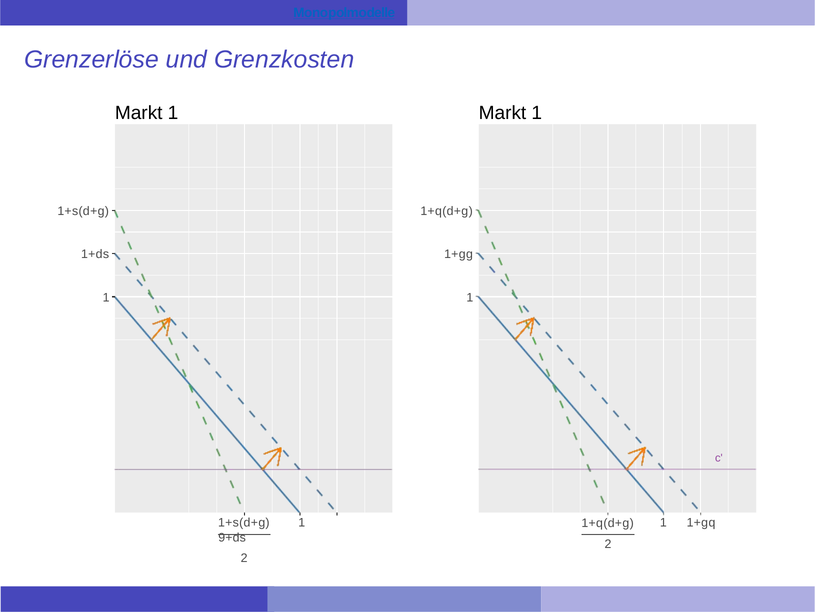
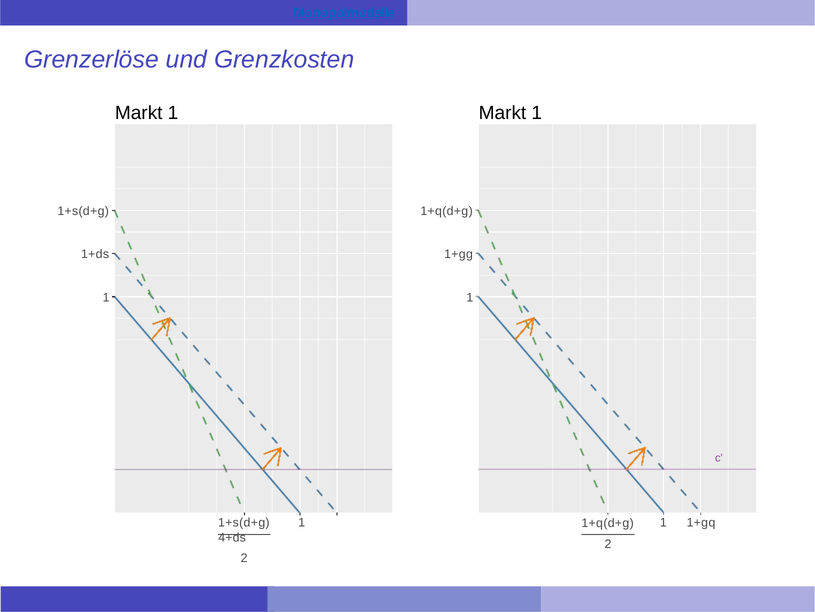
9+ds: 9+ds -> 4+ds
